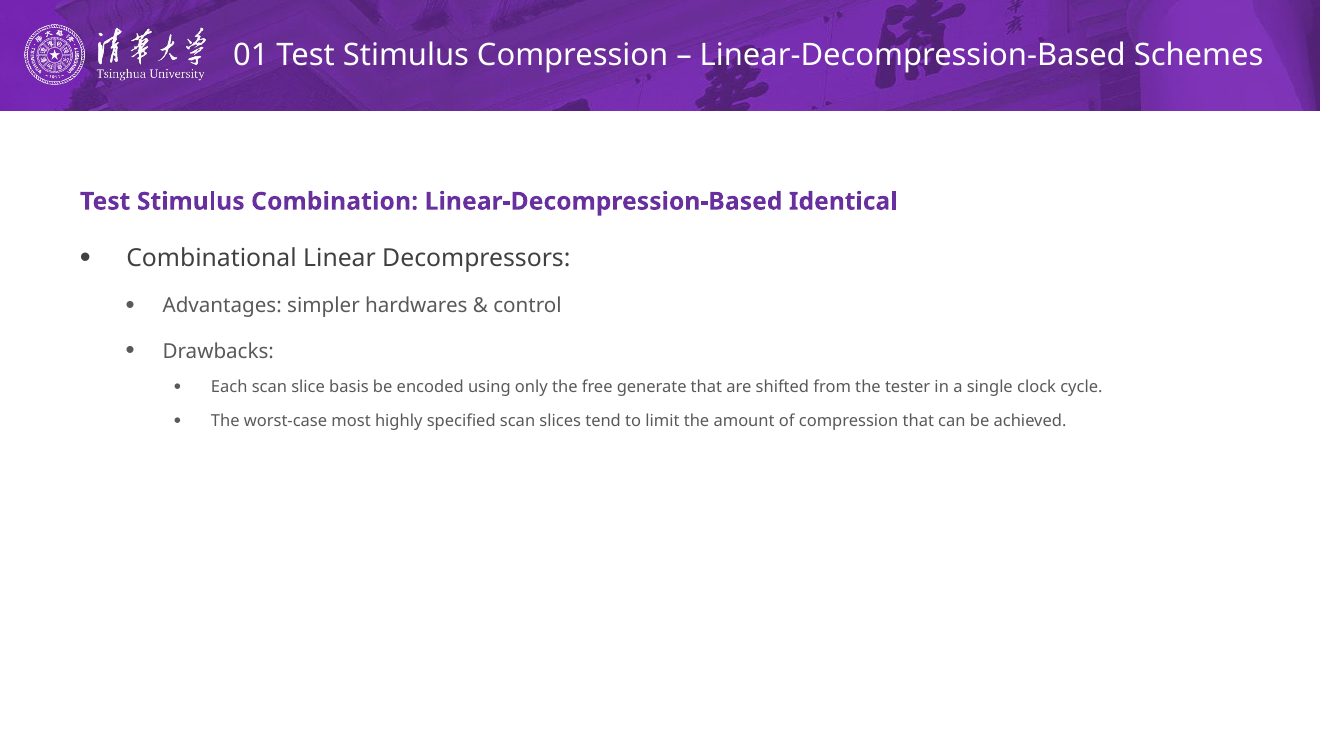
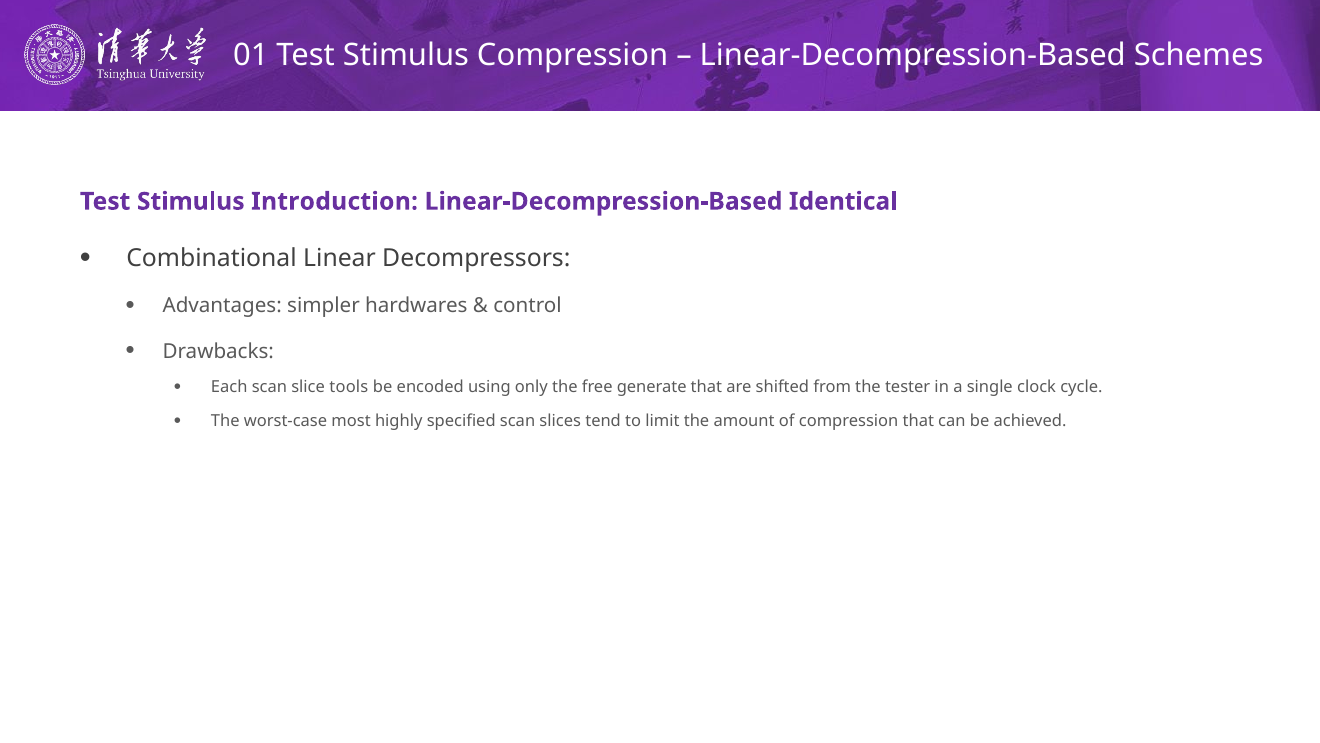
Combination: Combination -> Introduction
basis: basis -> tools
